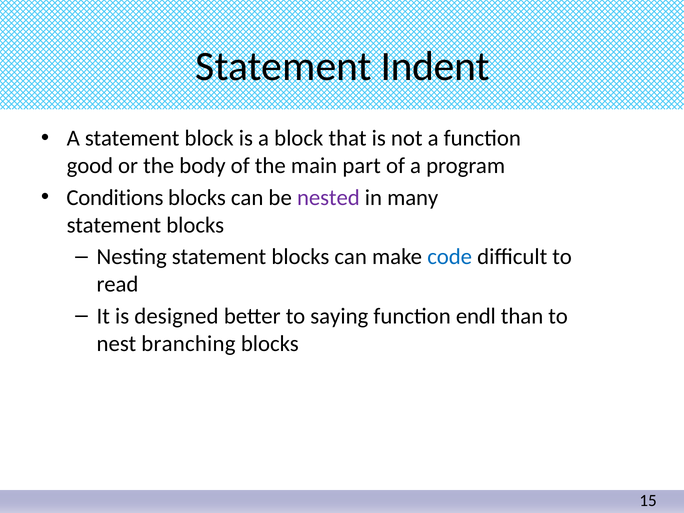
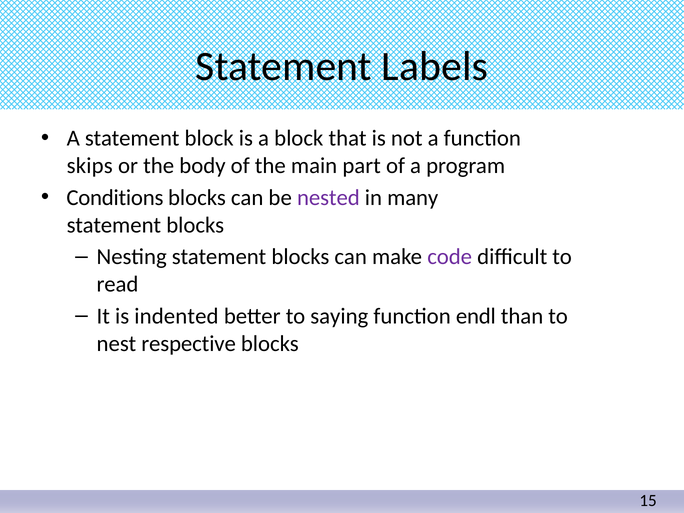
Indent: Indent -> Labels
good: good -> skips
code colour: blue -> purple
designed: designed -> indented
branching: branching -> respective
